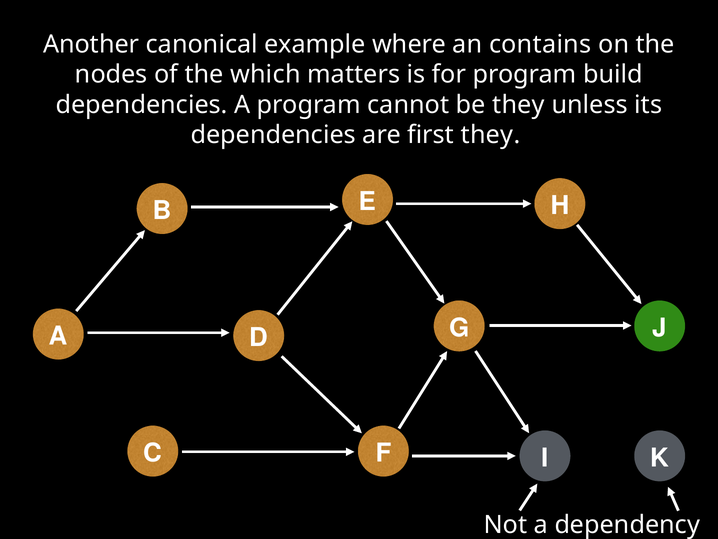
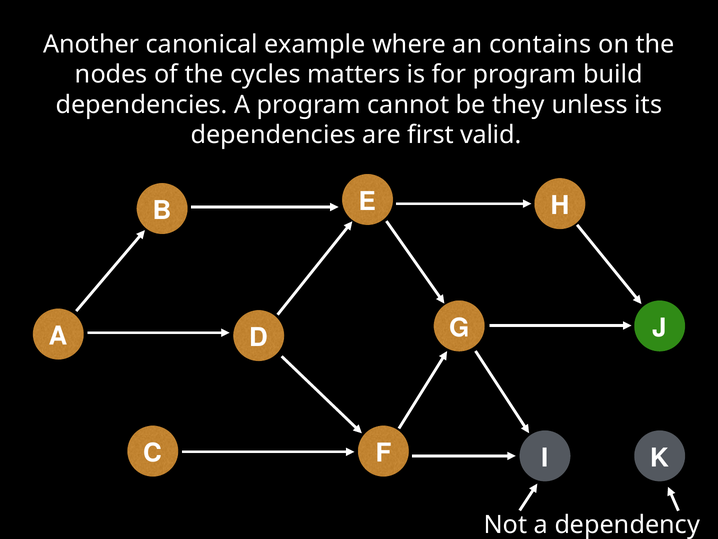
which: which -> cycles
first they: they -> valid
